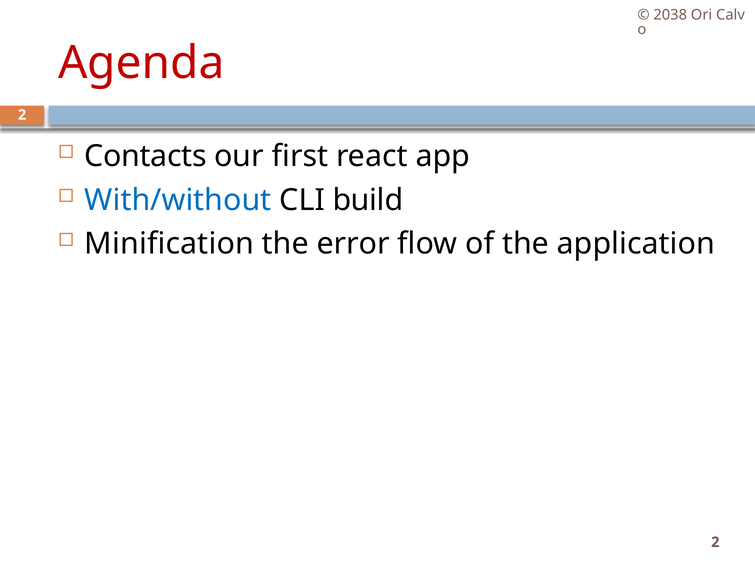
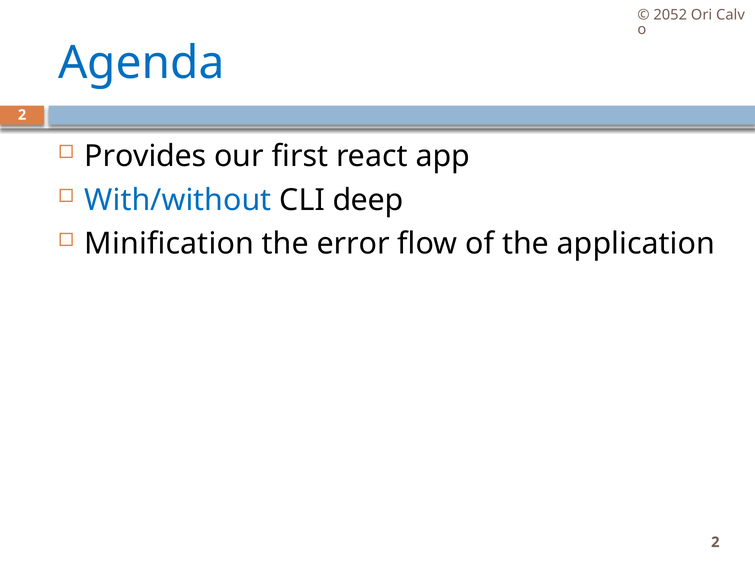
2038: 2038 -> 2052
Agenda colour: red -> blue
Contacts: Contacts -> Provides
build: build -> deep
